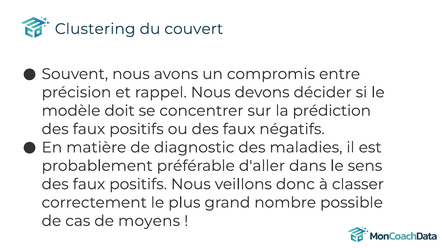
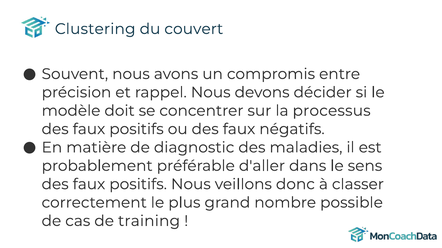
prédiction: prédiction -> processus
moyens: moyens -> training
